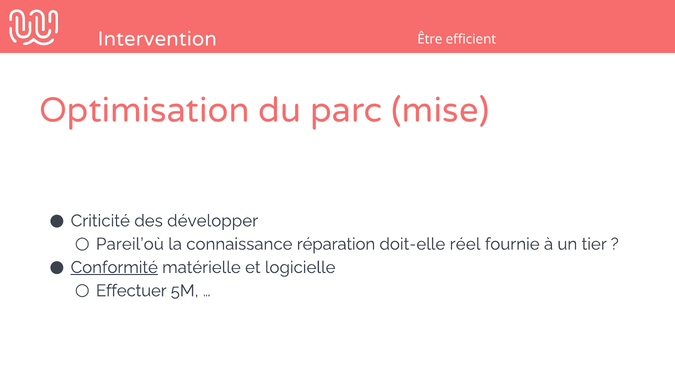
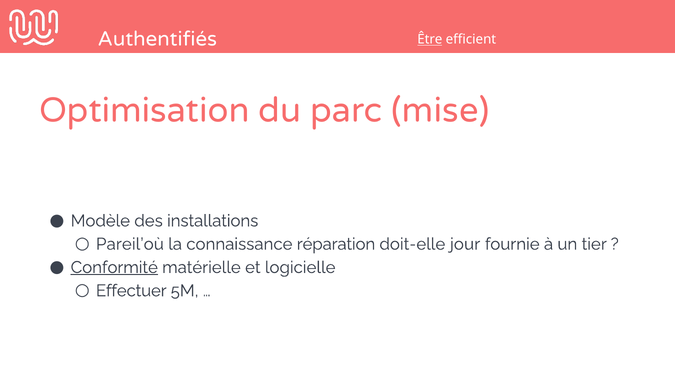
Intervention: Intervention -> Authentifiés
Être underline: none -> present
Criticité: Criticité -> Modèle
développer: développer -> installations
réel: réel -> jour
